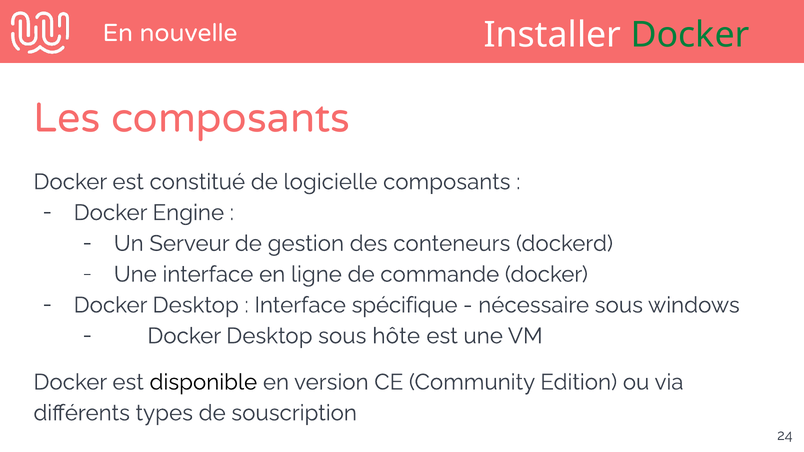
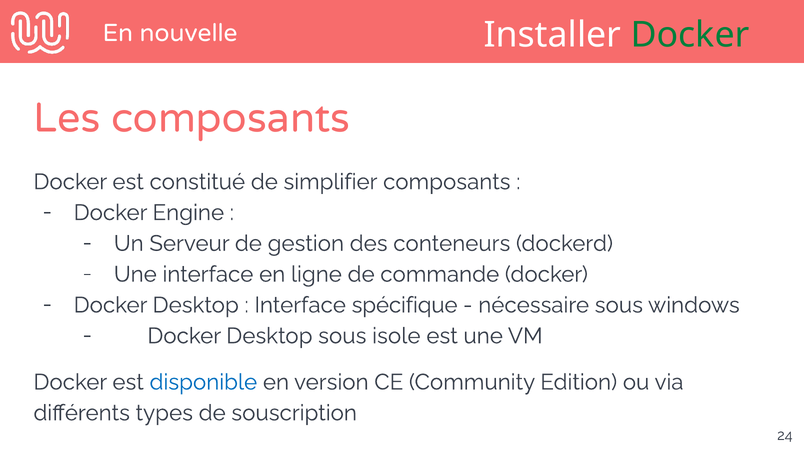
logicielle: logicielle -> simplifier
hôte: hôte -> isole
disponible colour: black -> blue
